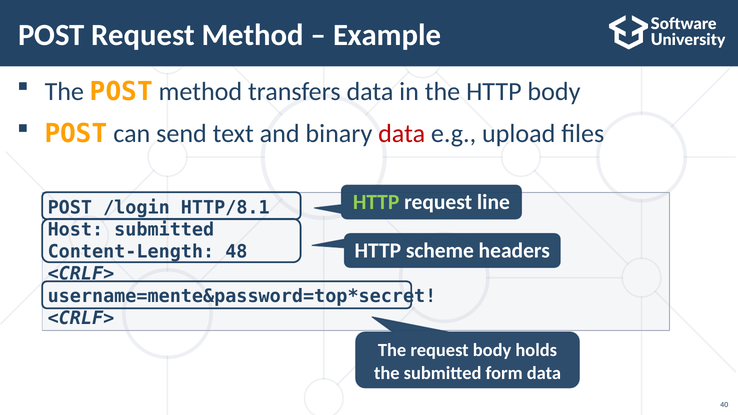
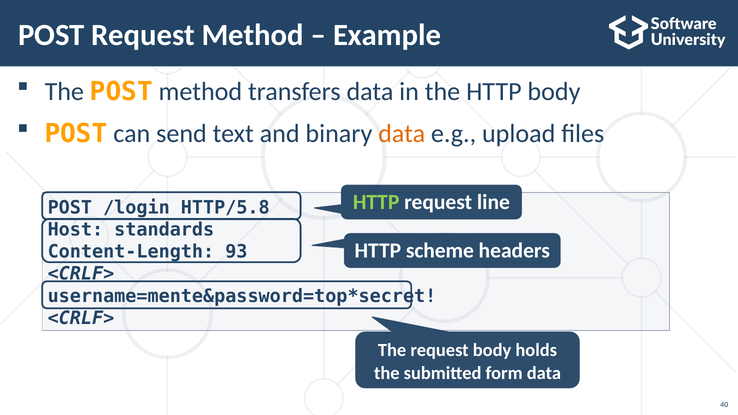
data at (402, 134) colour: red -> orange
HTTP/8.1: HTTP/8.1 -> HTTP/5.8
Host submitted: submitted -> standards
48: 48 -> 93
